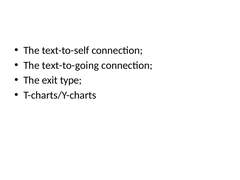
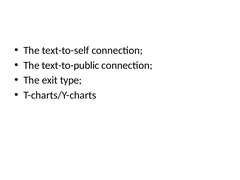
text-to-going: text-to-going -> text-to-public
